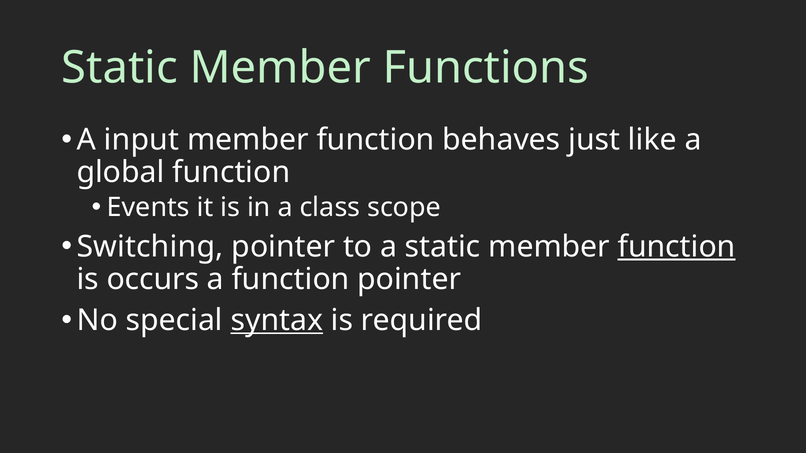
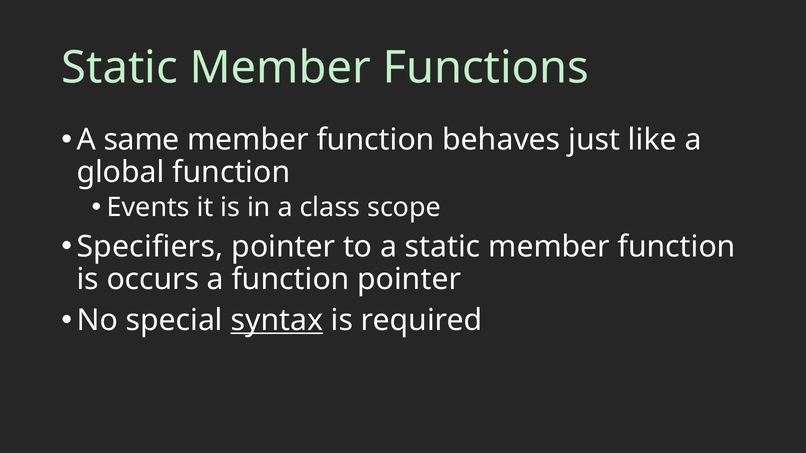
input: input -> same
Switching: Switching -> Specifiers
function at (677, 247) underline: present -> none
